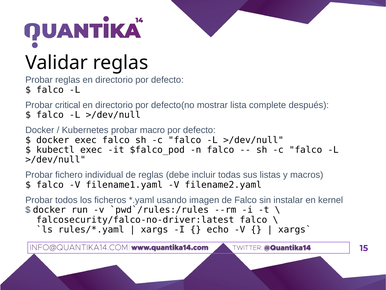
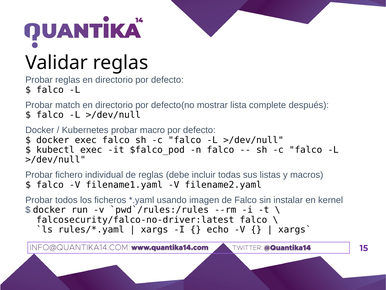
critical: critical -> match
